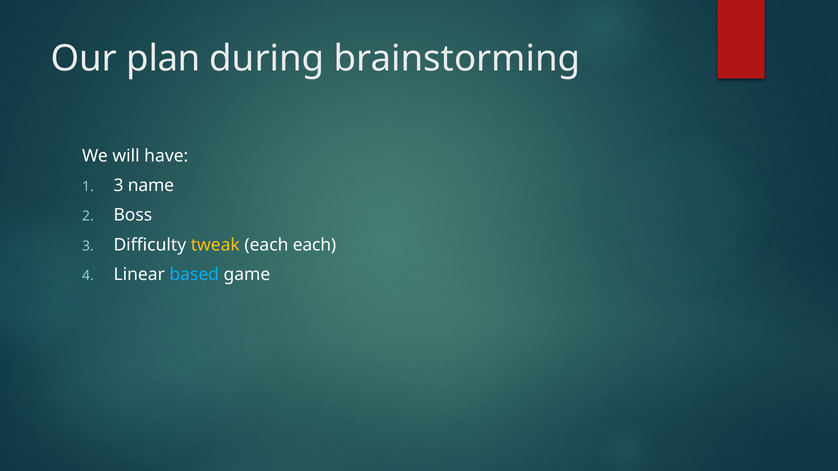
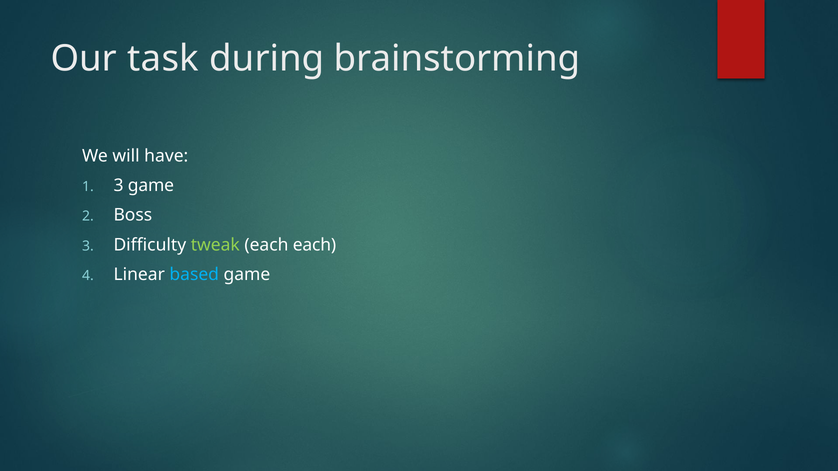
plan: plan -> task
3 name: name -> game
tweak colour: yellow -> light green
